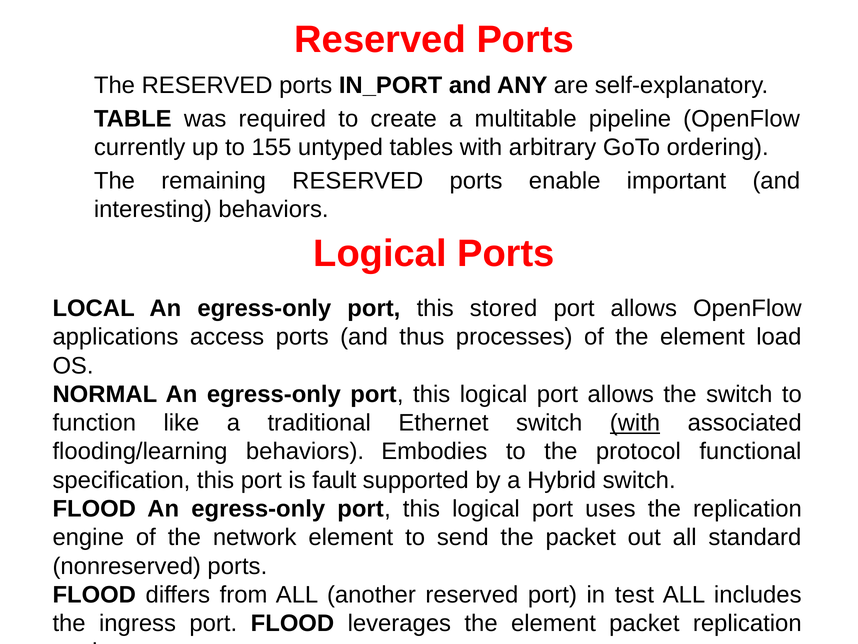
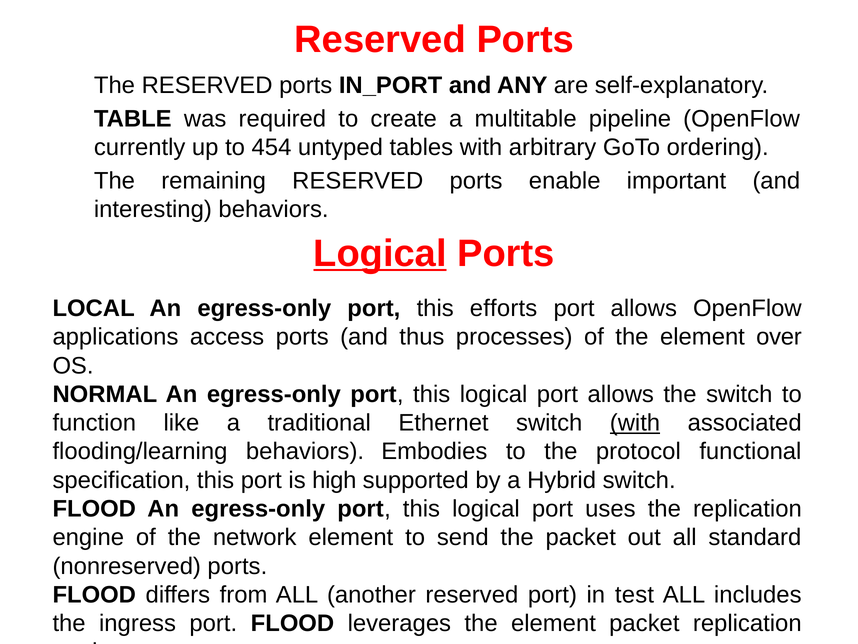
155: 155 -> 454
Logical at (380, 253) underline: none -> present
stored: stored -> efforts
load: load -> over
fault: fault -> high
